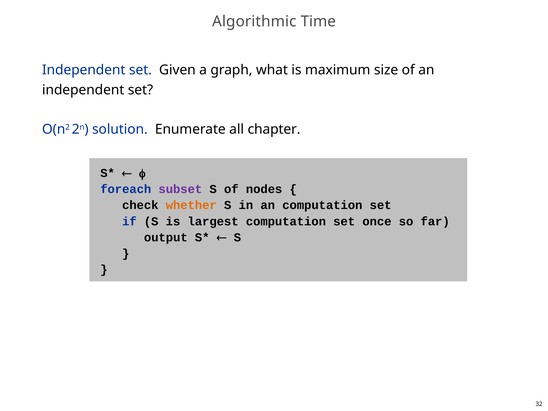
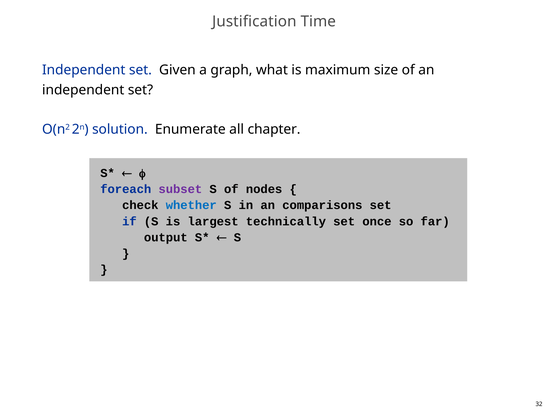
Algorithmic: Algorithmic -> Justification
whether colour: orange -> blue
an computation: computation -> comparisons
largest computation: computation -> technically
